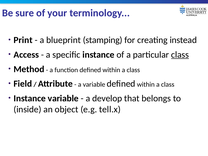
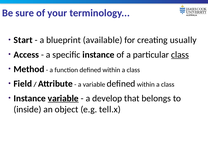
Print: Print -> Start
stamping: stamping -> available
instead: instead -> usually
variable at (63, 98) underline: none -> present
